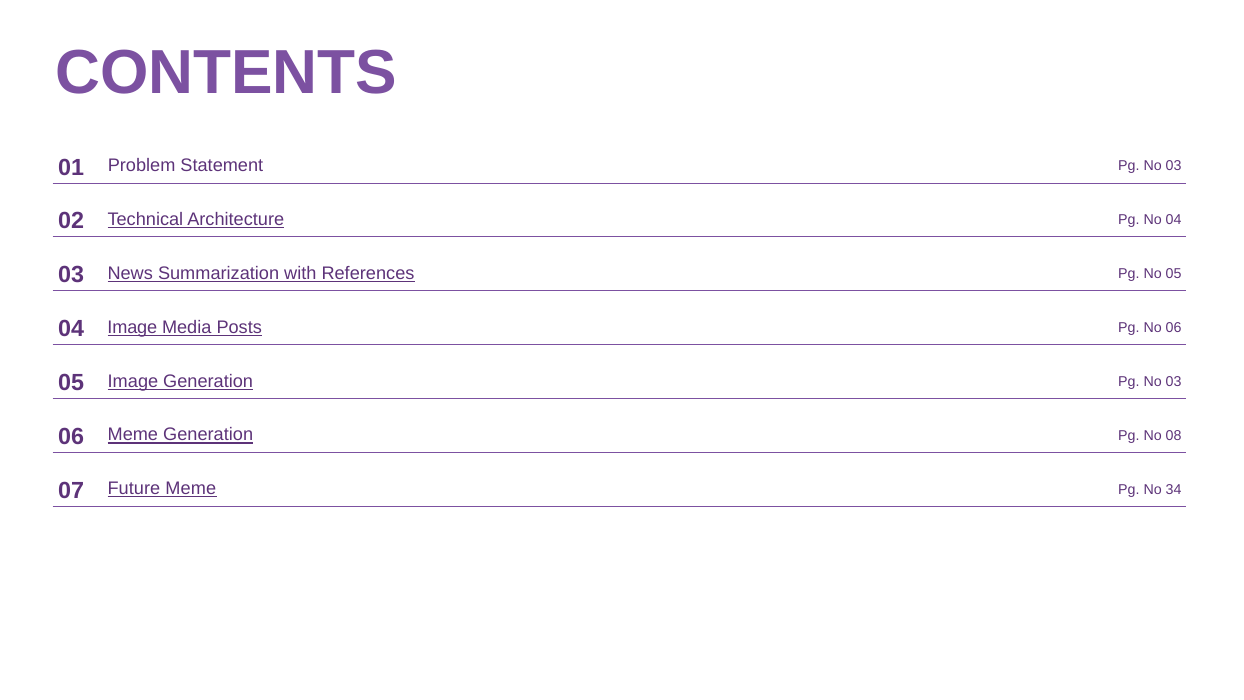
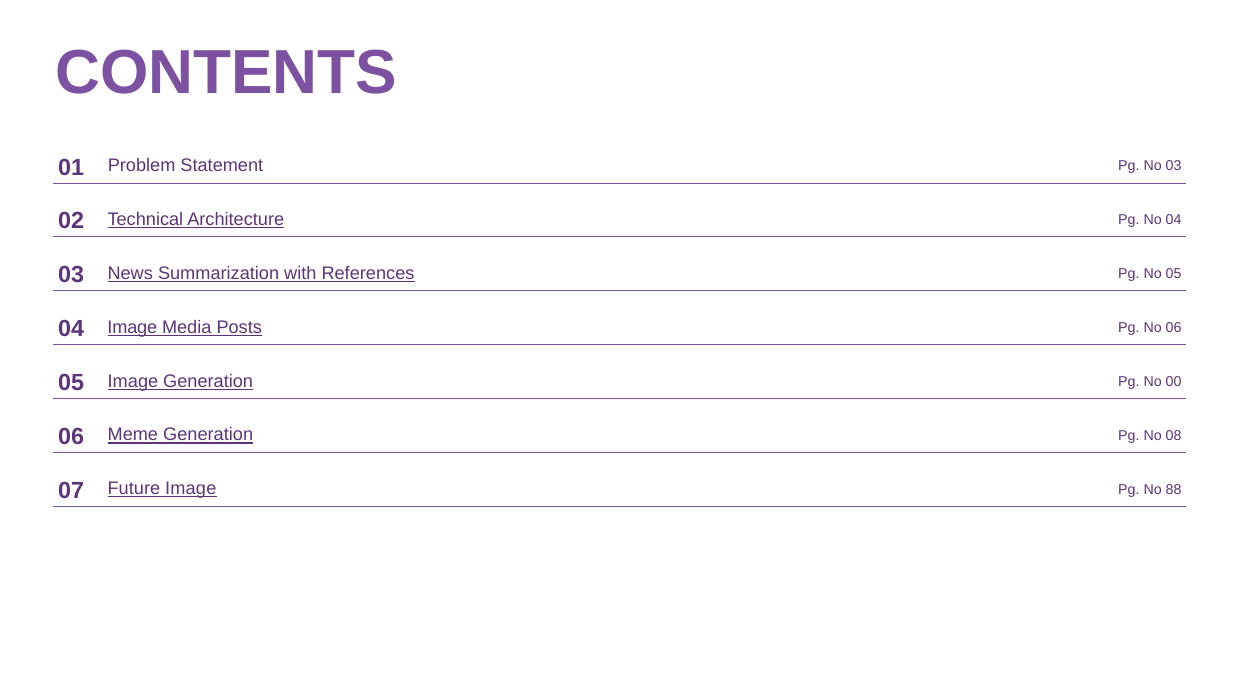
05 Pg No 03: 03 -> 00
34: 34 -> 88
Future Meme: Meme -> Image
